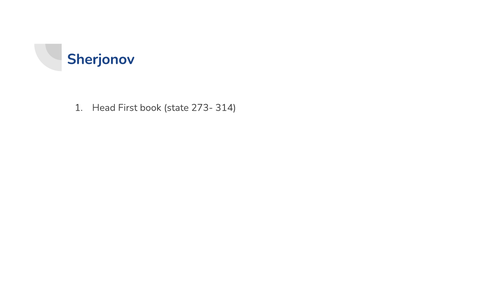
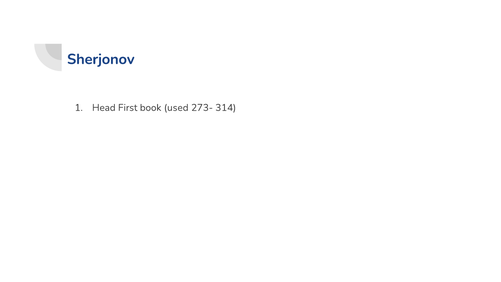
state: state -> used
